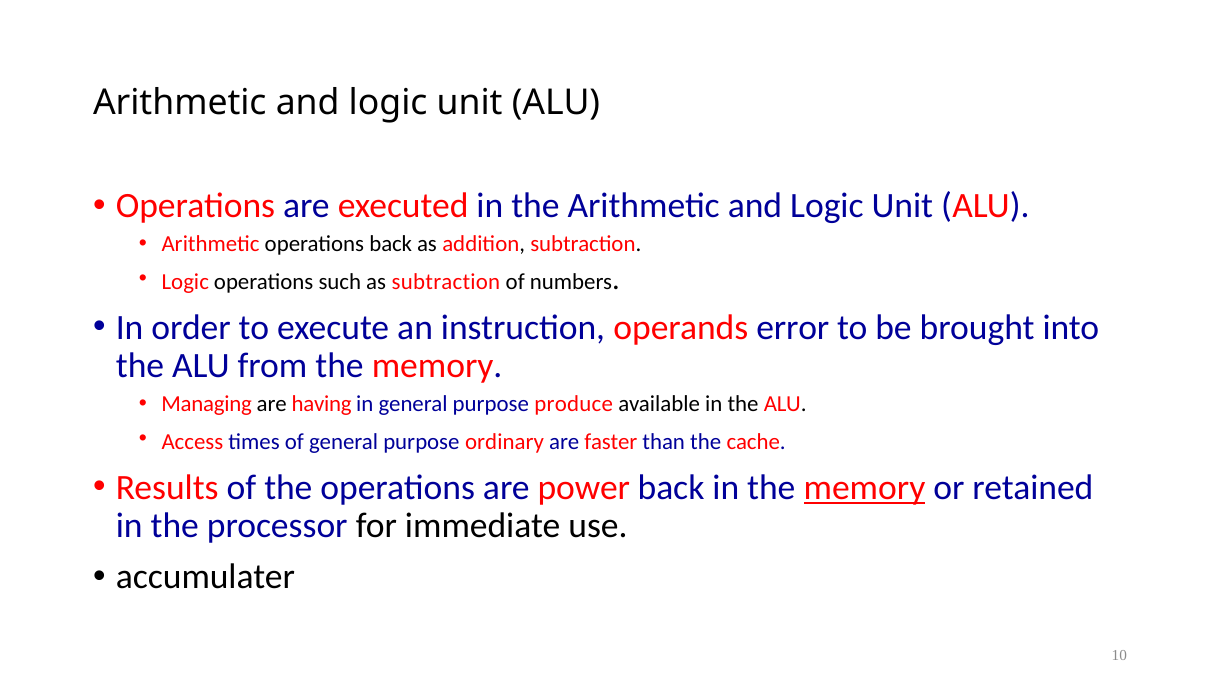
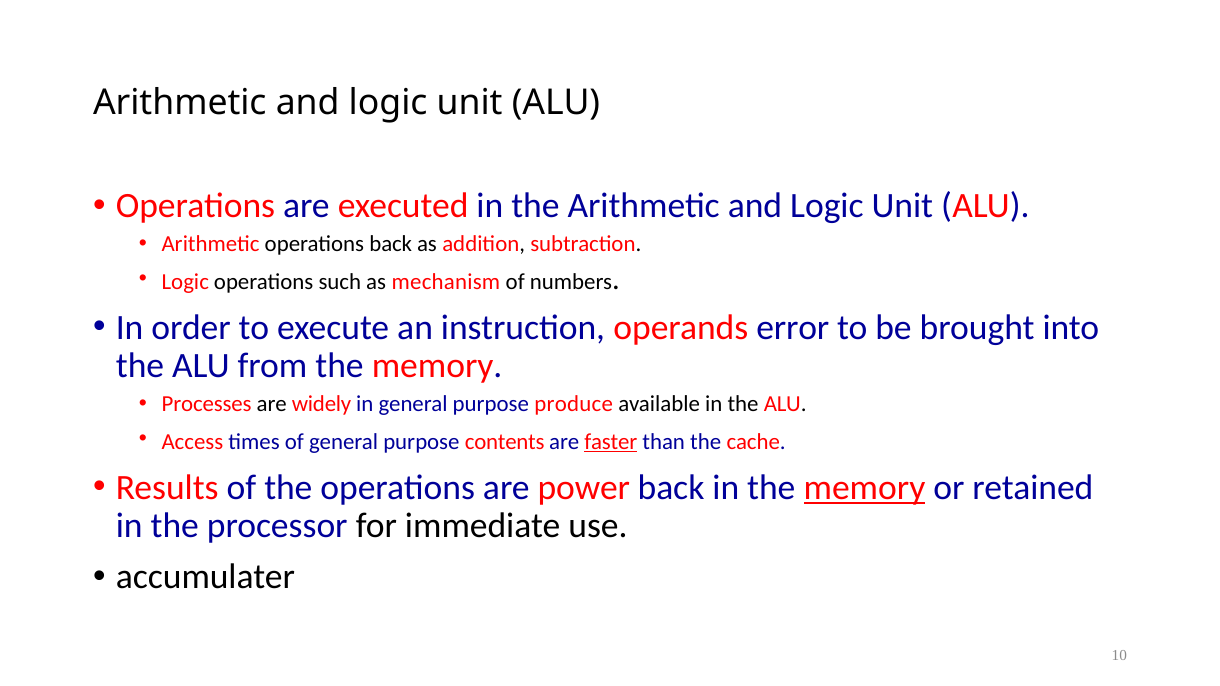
as subtraction: subtraction -> mechanism
Managing: Managing -> Processes
having: having -> widely
ordinary: ordinary -> contents
faster underline: none -> present
